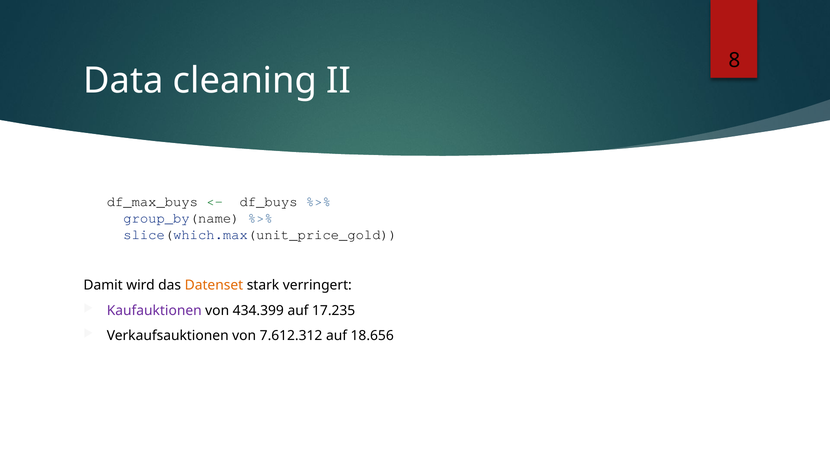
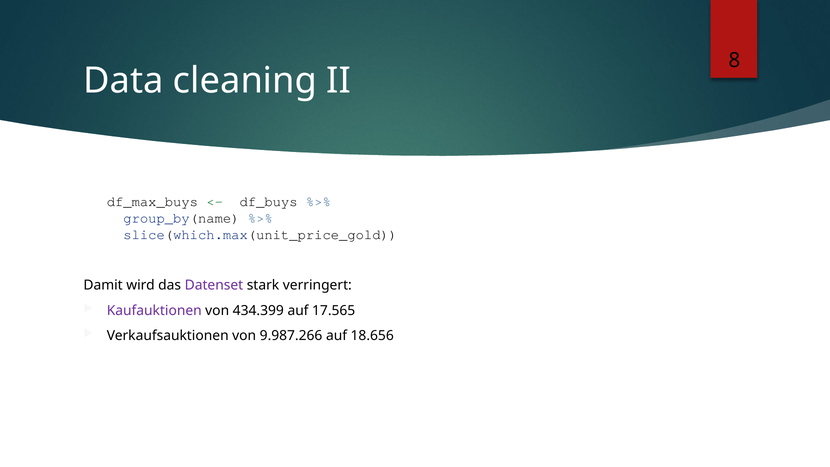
Datenset colour: orange -> purple
17.235: 17.235 -> 17.565
7.612.312: 7.612.312 -> 9.987.266
